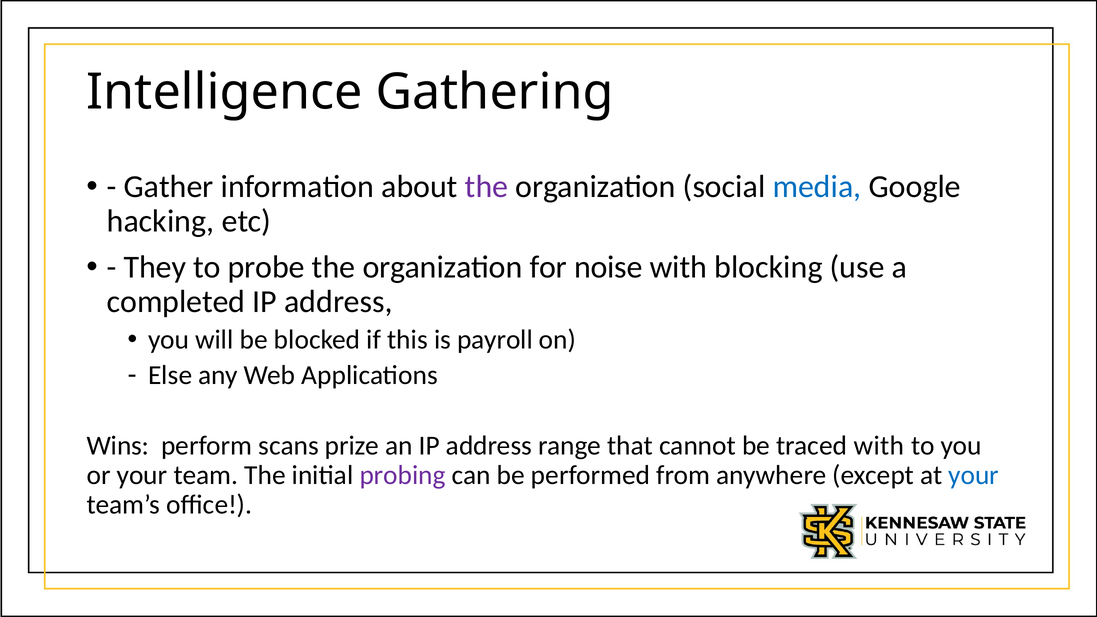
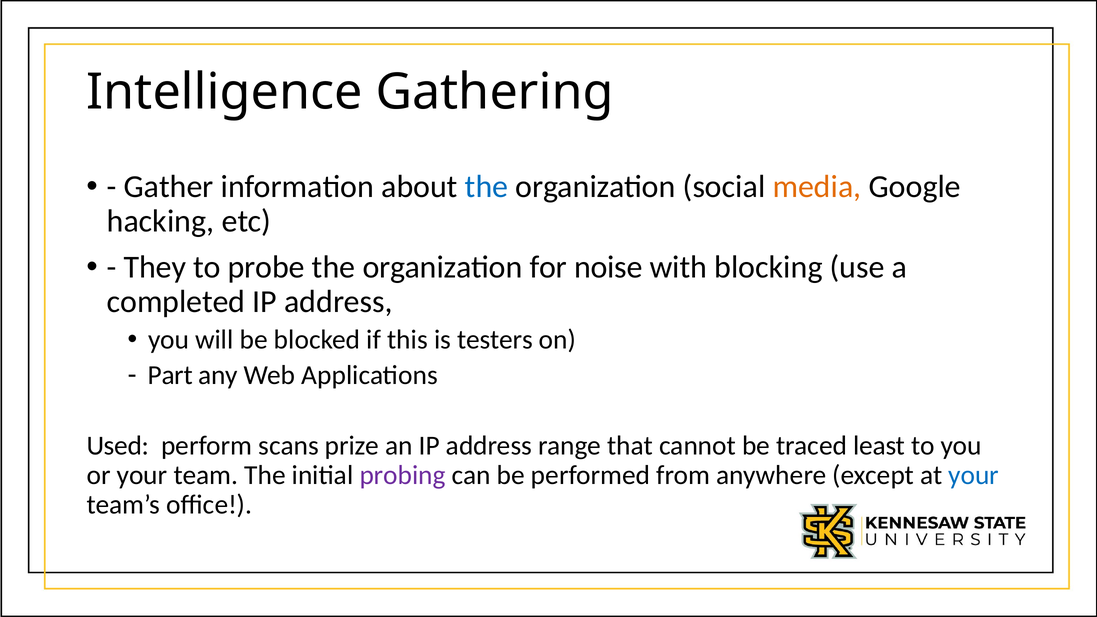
the at (487, 187) colour: purple -> blue
media colour: blue -> orange
payroll: payroll -> testers
Else: Else -> Part
Wins: Wins -> Used
traced with: with -> least
